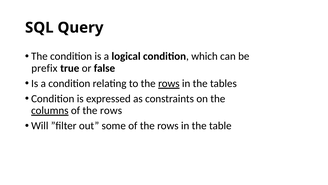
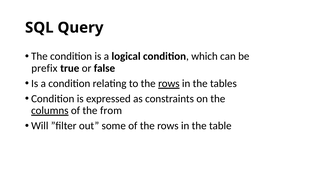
rows at (111, 110): rows -> from
